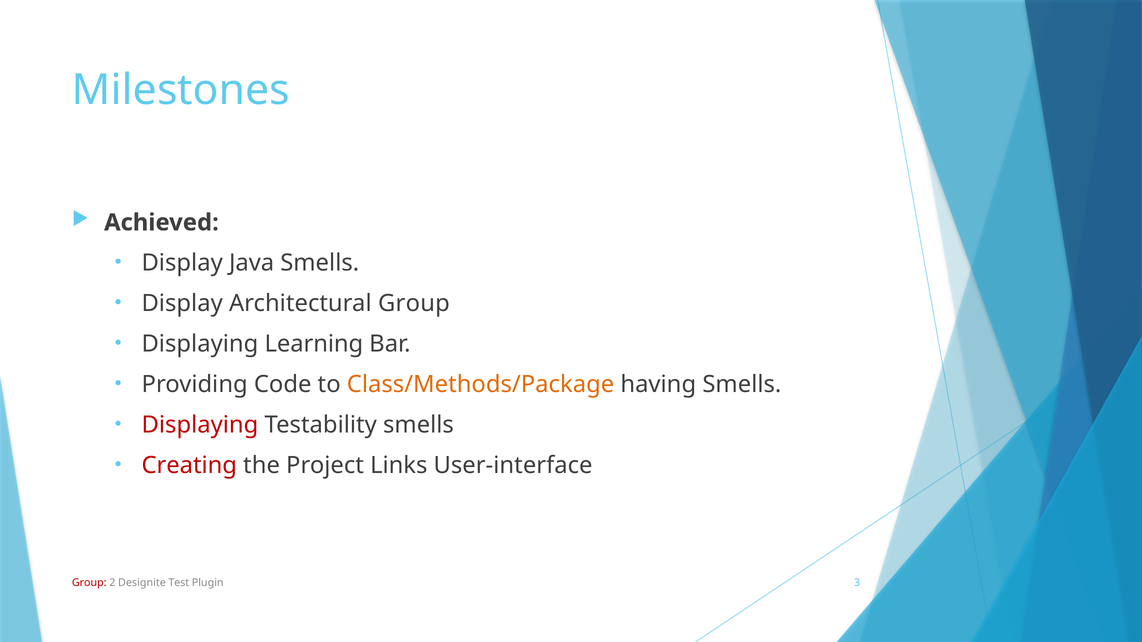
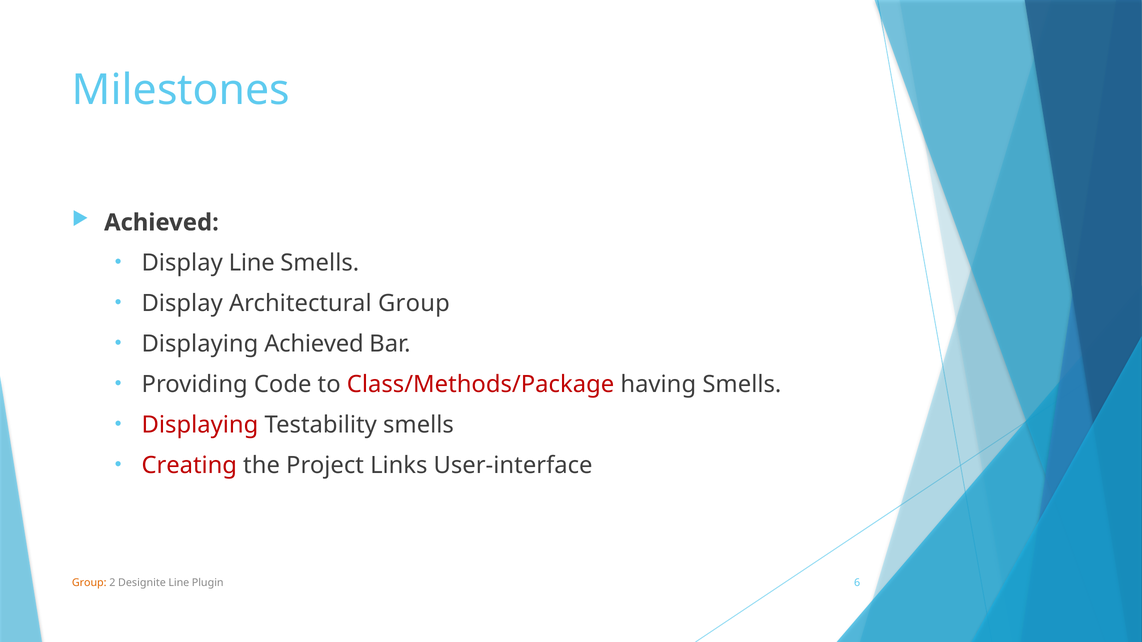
Display Java: Java -> Line
Displaying Learning: Learning -> Achieved
Class/Methods/Package colour: orange -> red
Group at (89, 583) colour: red -> orange
Designite Test: Test -> Line
3: 3 -> 6
